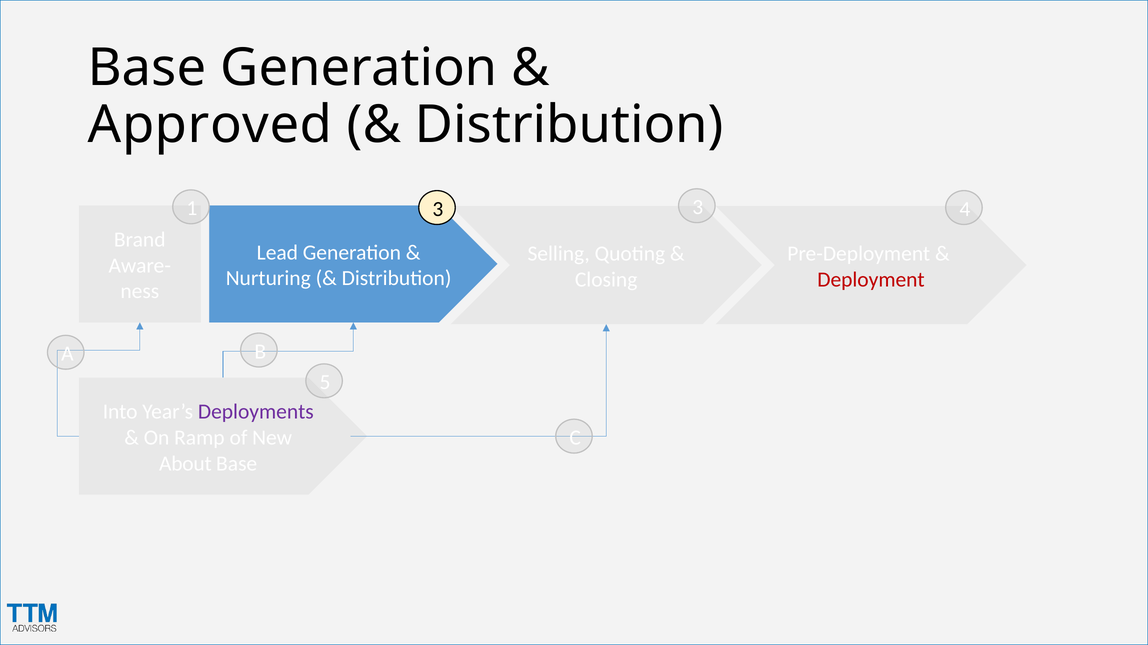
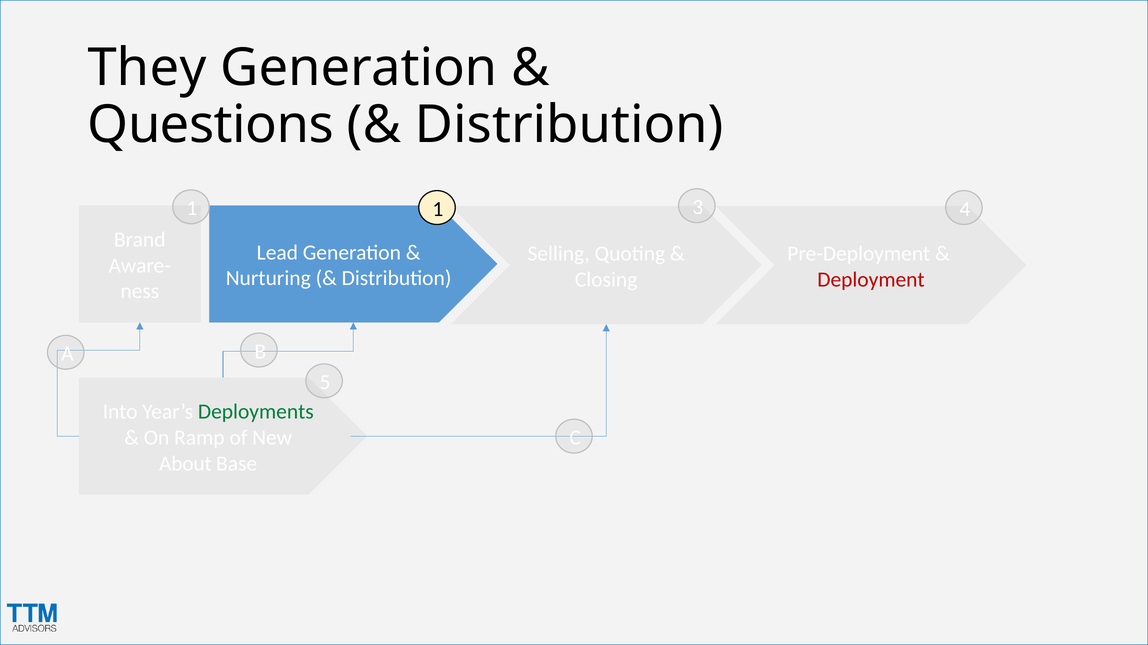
Base at (147, 68): Base -> They
Approved: Approved -> Questions
1 3: 3 -> 1
Deployments colour: purple -> green
